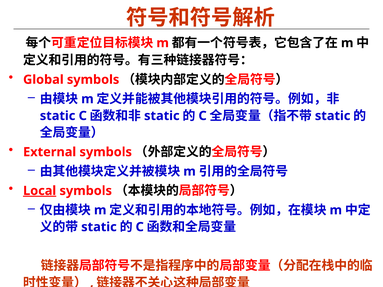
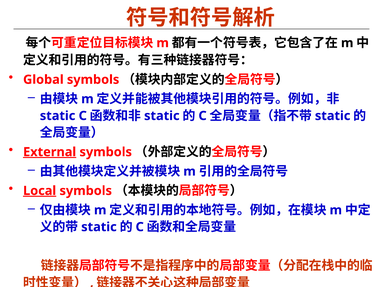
External underline: none -> present
